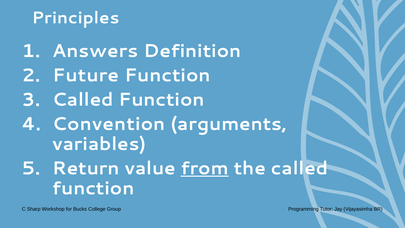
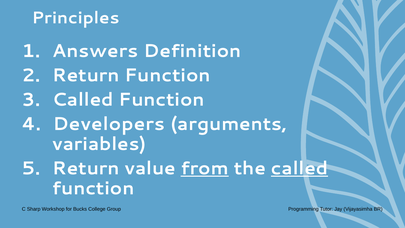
Future at (86, 75): Future -> Return
Convention: Convention -> Developers
called at (300, 168) underline: none -> present
